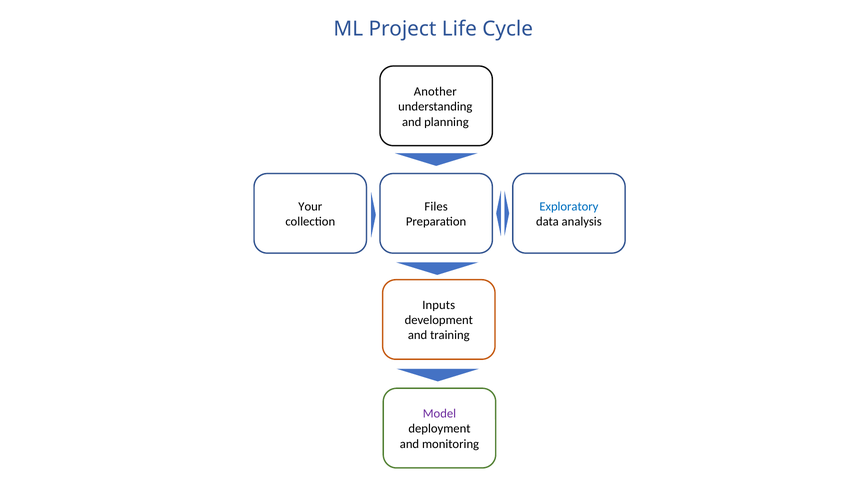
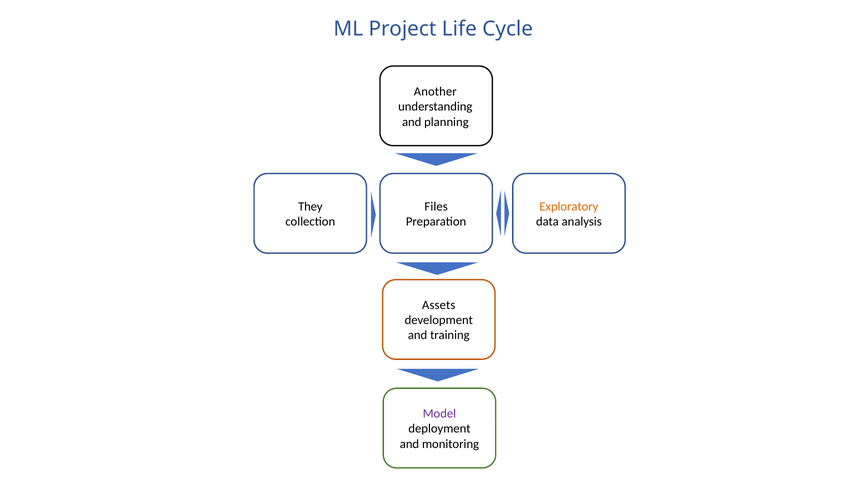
Your: Your -> They
Exploratory colour: blue -> orange
Inputs: Inputs -> Assets
